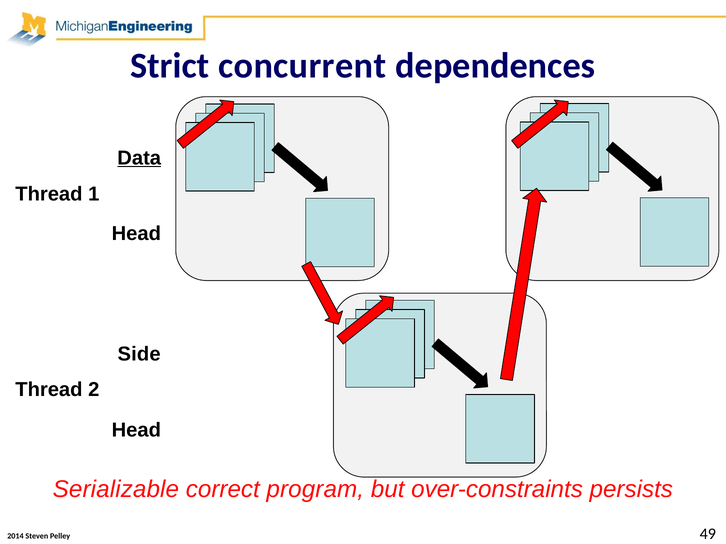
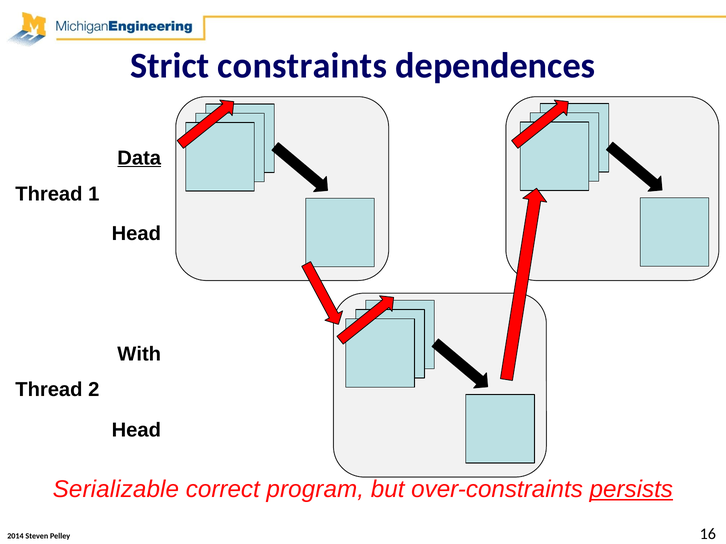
concurrent: concurrent -> constraints
Side: Side -> With
persists underline: none -> present
49: 49 -> 16
